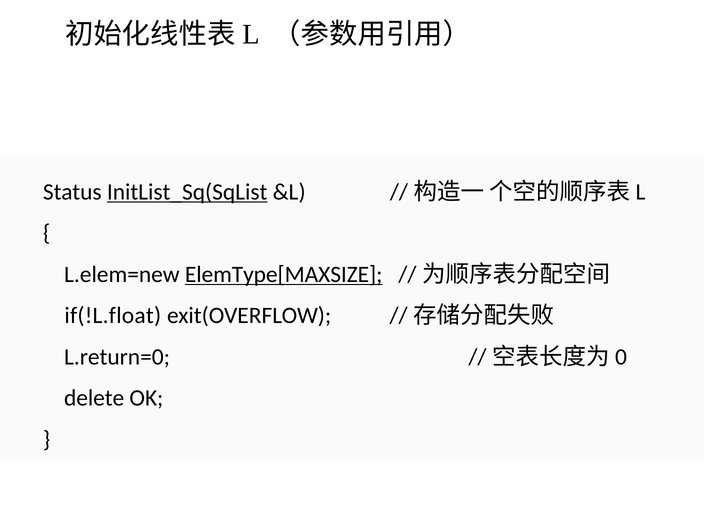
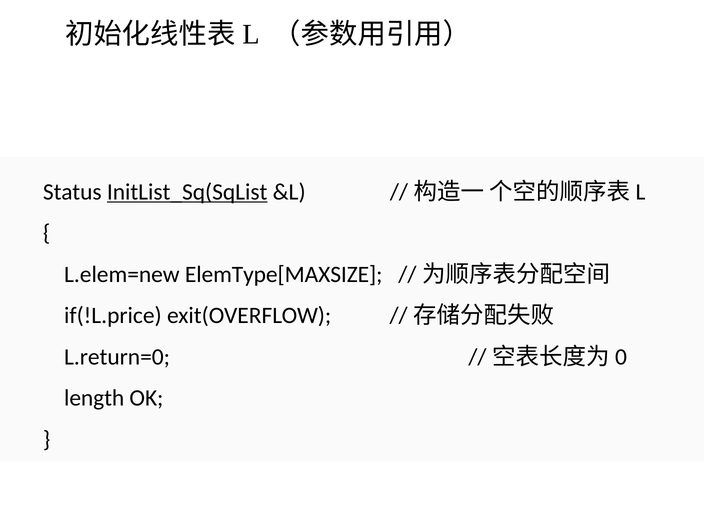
ElemType[MAXSIZE underline: present -> none
if(!L.float: if(!L.float -> if(!L.price
delete: delete -> length
